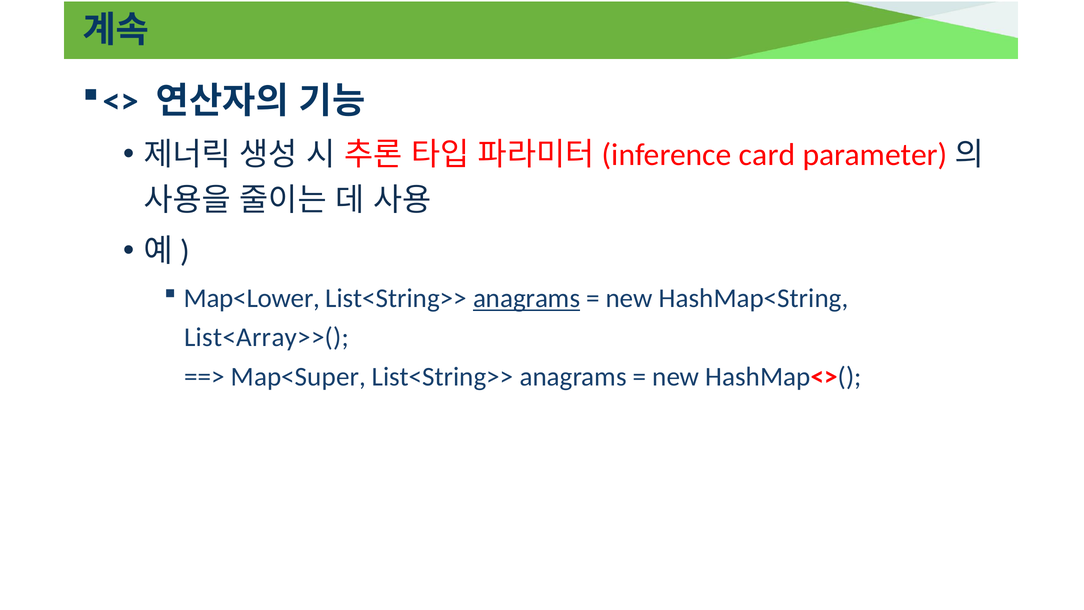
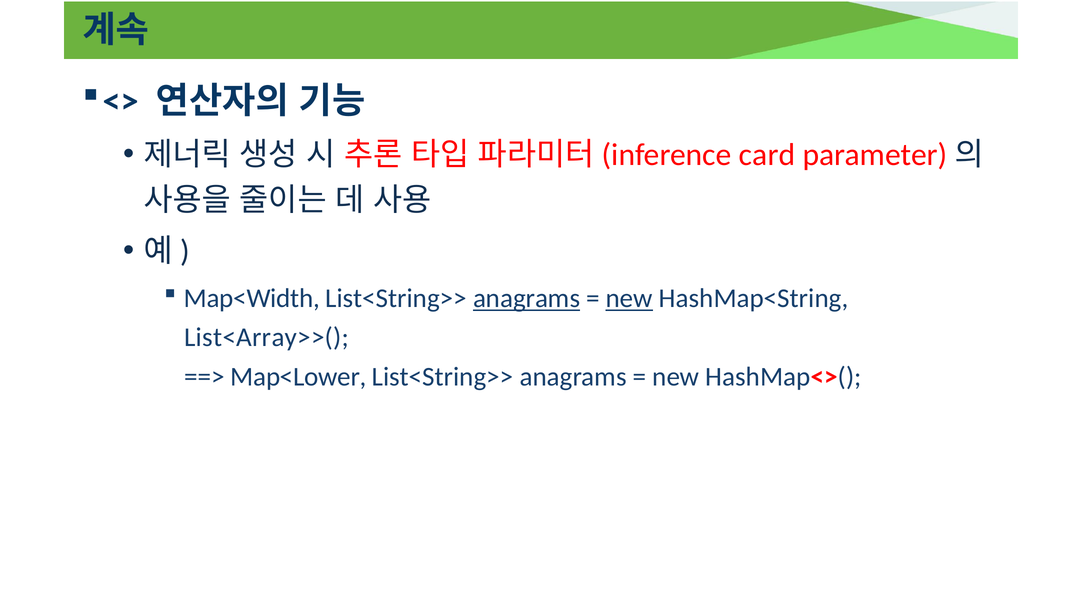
Map<Lower: Map<Lower -> Map<Width
new at (629, 298) underline: none -> present
Map<Super: Map<Super -> Map<Lower
